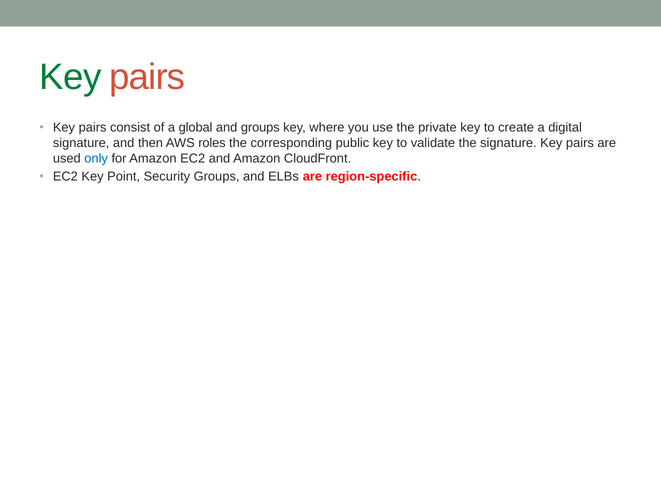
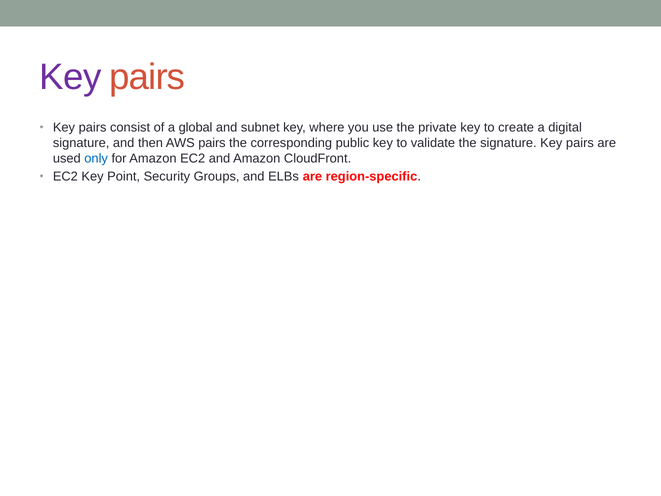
Key at (71, 77) colour: green -> purple
and groups: groups -> subnet
AWS roles: roles -> pairs
